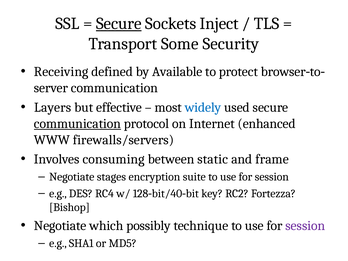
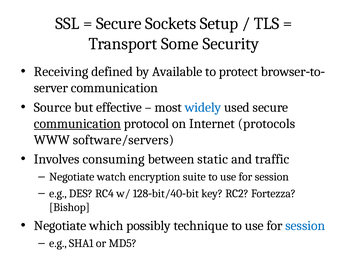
Secure at (119, 24) underline: present -> none
Inject: Inject -> Setup
Layers: Layers -> Source
enhanced: enhanced -> protocols
firewalls/servers: firewalls/servers -> software/servers
frame: frame -> traffic
stages: stages -> watch
session at (305, 226) colour: purple -> blue
